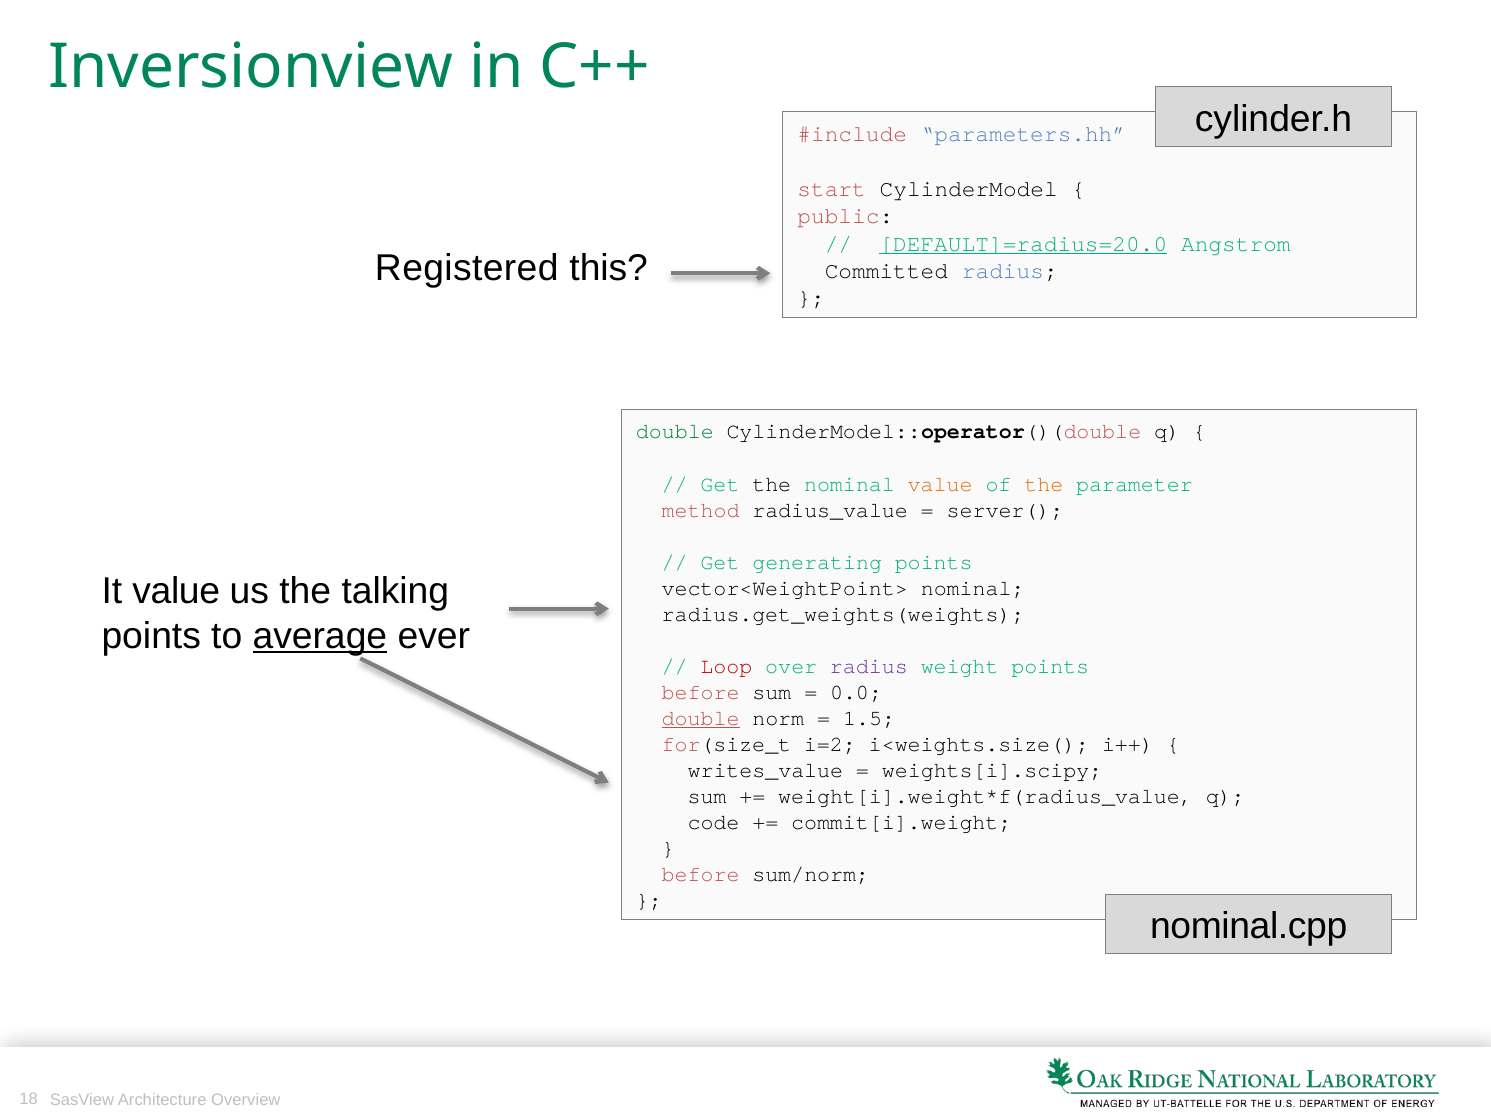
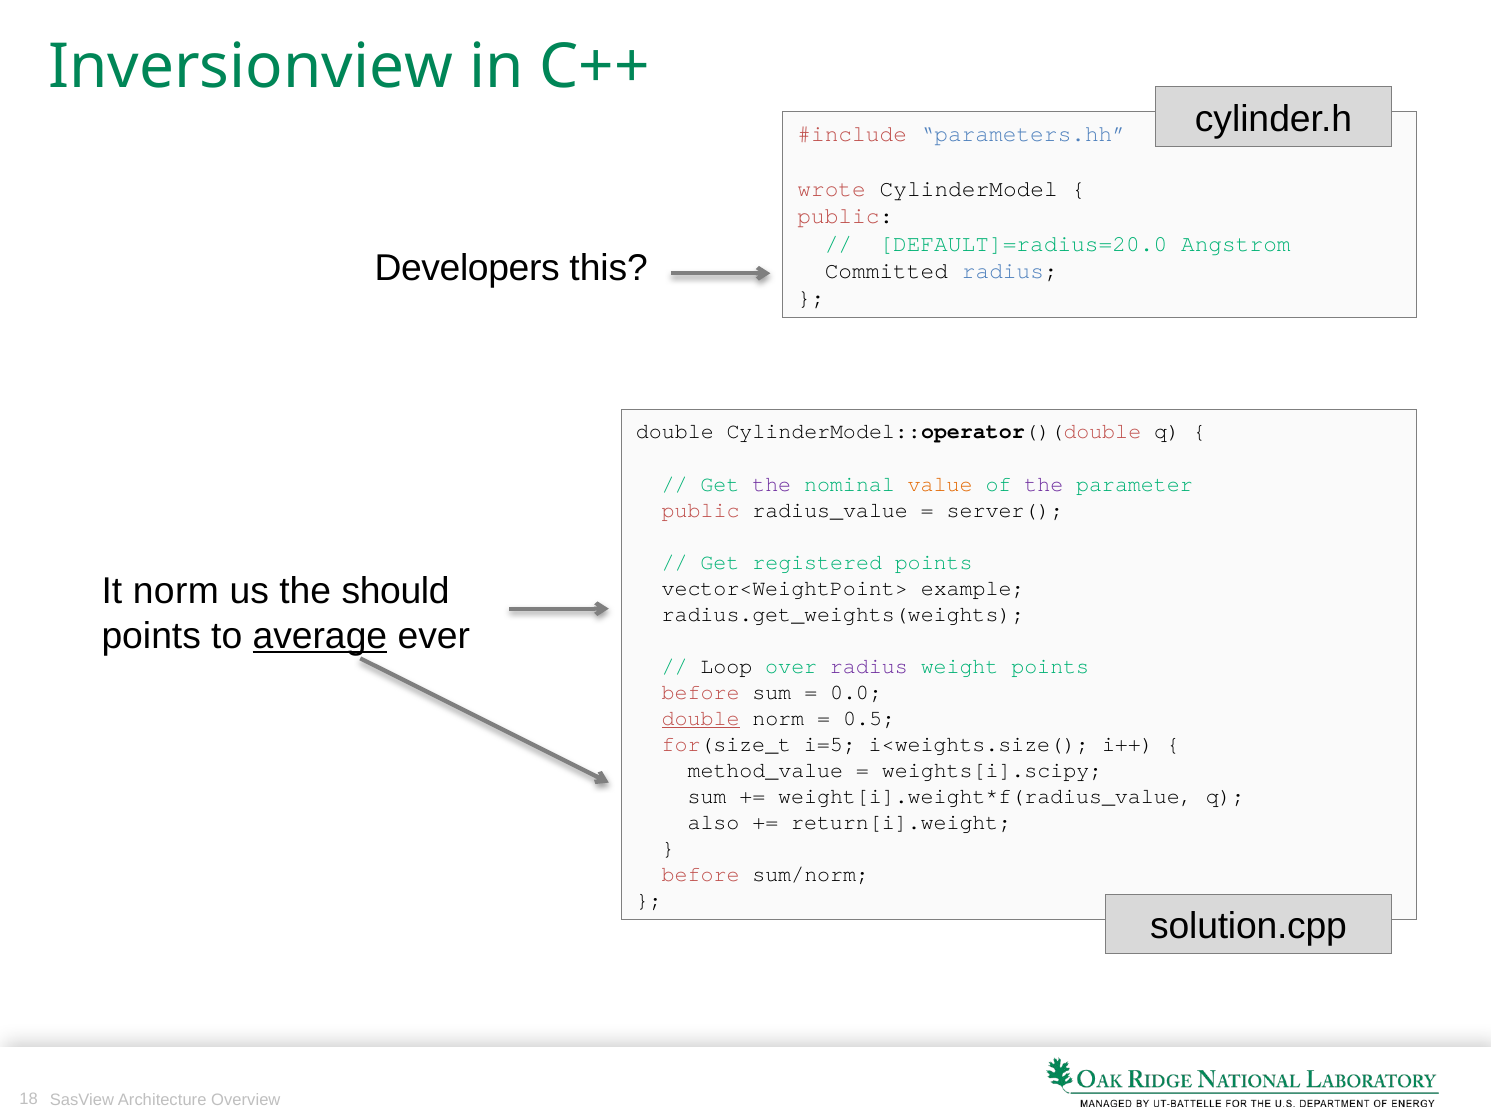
start: start -> wrote
DEFAULT]=radius=20.0 underline: present -> none
Registered: Registered -> Developers
double at (675, 432) colour: green -> black
the at (772, 484) colour: black -> purple
the at (1044, 484) colour: orange -> purple
method at (701, 510): method -> public
generating: generating -> registered
It value: value -> norm
talking: talking -> should
vector<WeightPoint> nominal: nominal -> example
Loop colour: red -> black
1.5: 1.5 -> 0.5
i=2: i=2 -> i=5
writes_value: writes_value -> method_value
code: code -> also
commit[i].weight: commit[i].weight -> return[i].weight
nominal.cpp: nominal.cpp -> solution.cpp
